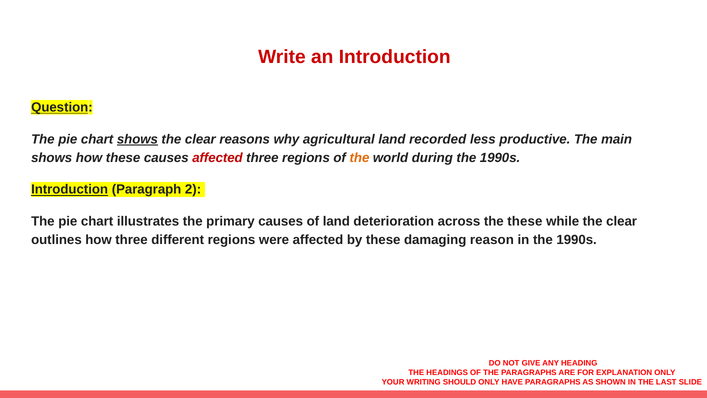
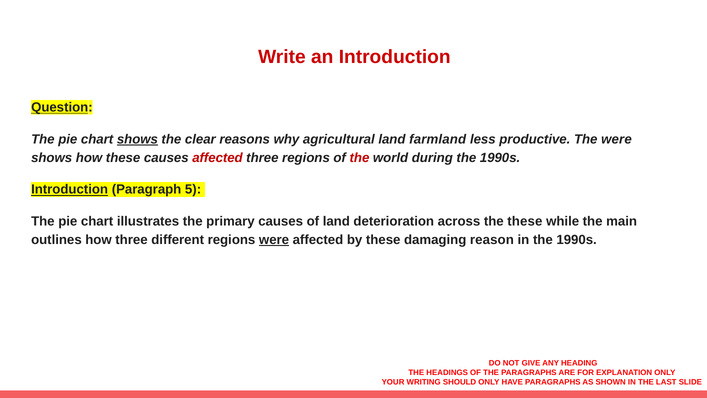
recorded: recorded -> farmland
The main: main -> were
the at (359, 158) colour: orange -> red
2: 2 -> 5
while the clear: clear -> main
were at (274, 240) underline: none -> present
